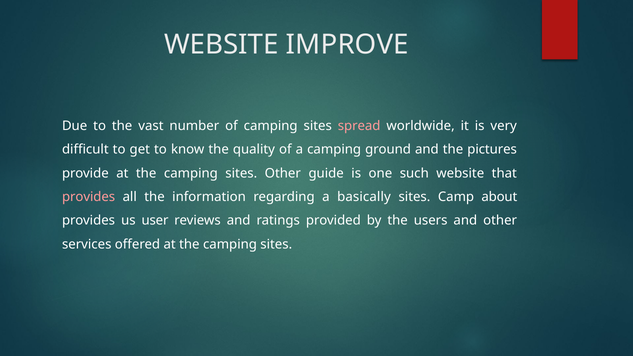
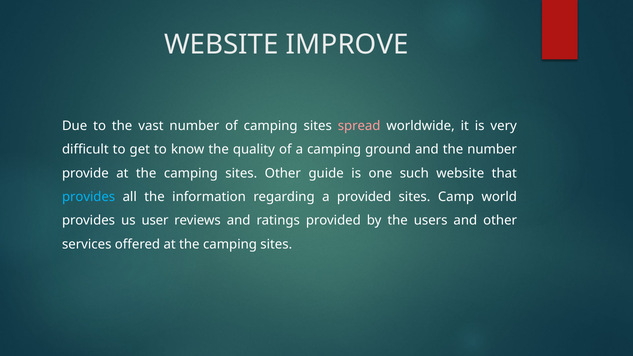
the pictures: pictures -> number
provides at (89, 197) colour: pink -> light blue
a basically: basically -> provided
about: about -> world
